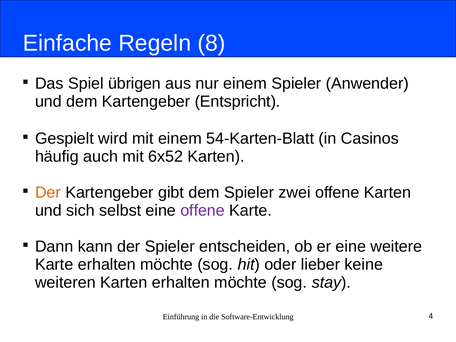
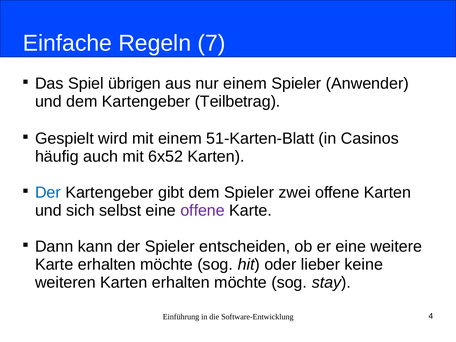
8: 8 -> 7
Entspricht: Entspricht -> Teilbetrag
54-Karten-Blatt: 54-Karten-Blatt -> 51-Karten-Blatt
Der at (48, 193) colour: orange -> blue
